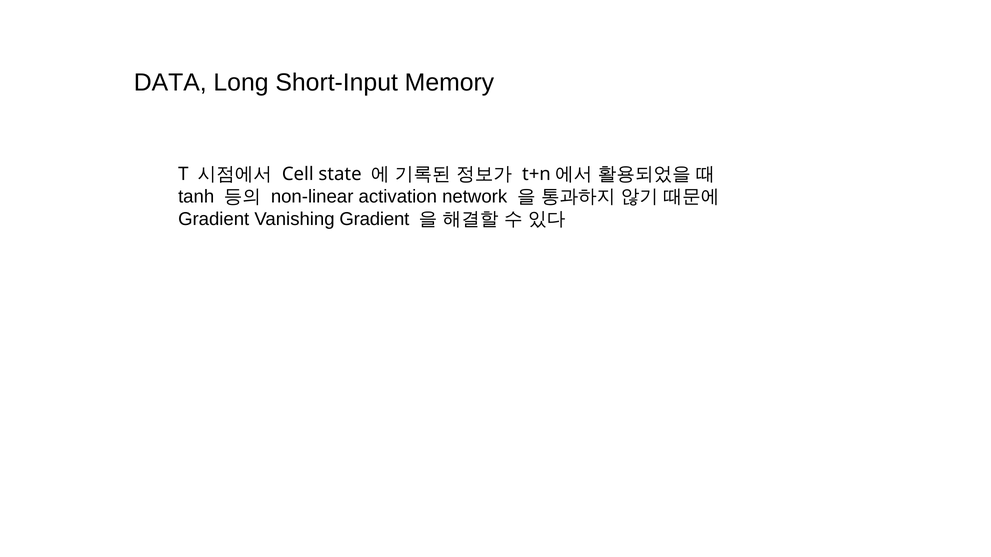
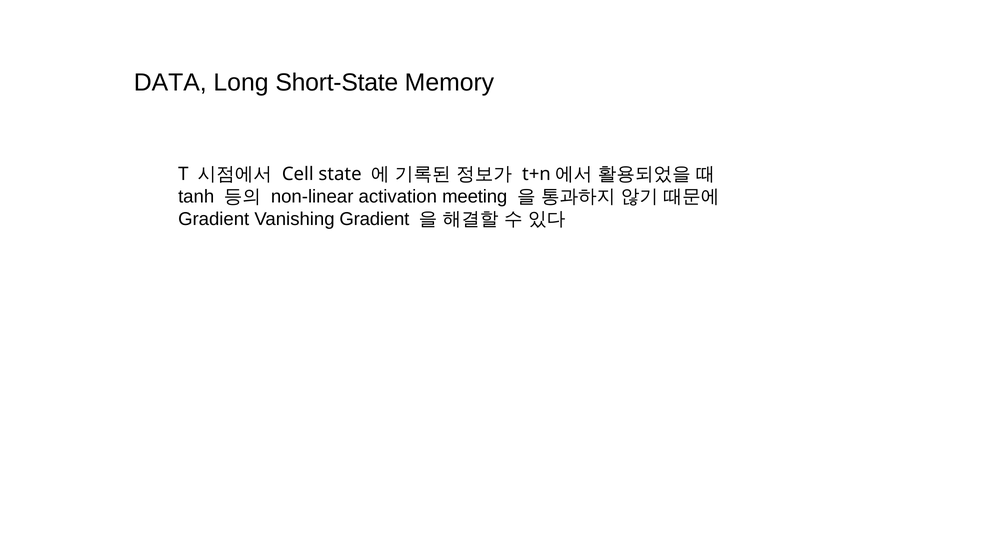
Short-Input: Short-Input -> Short-State
network: network -> meeting
